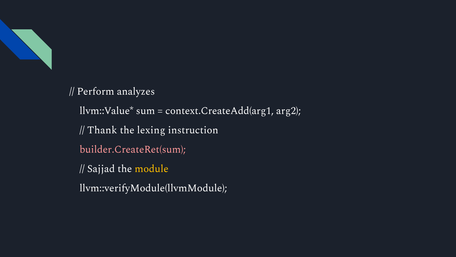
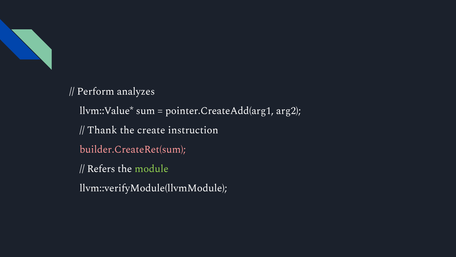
context.CreateAdd(arg1: context.CreateAdd(arg1 -> pointer.CreateAdd(arg1
lexing: lexing -> create
Sajjad: Sajjad -> Refers
module colour: yellow -> light green
